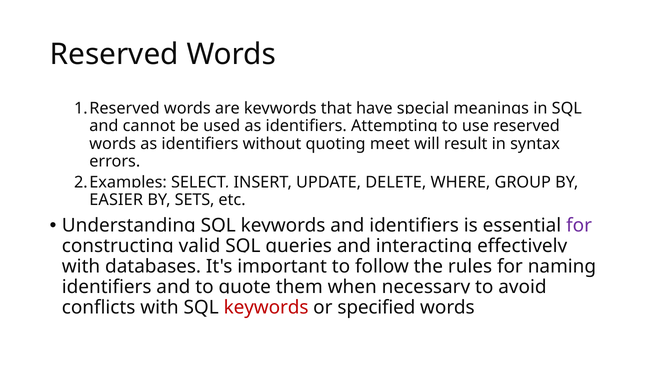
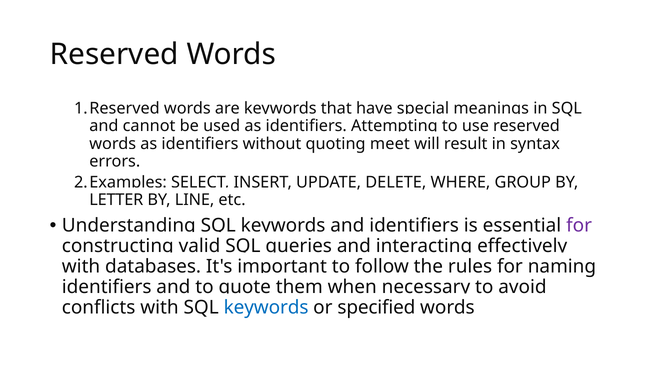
EASIER: EASIER -> LETTER
SETS: SETS -> LINE
keywords at (266, 308) colour: red -> blue
